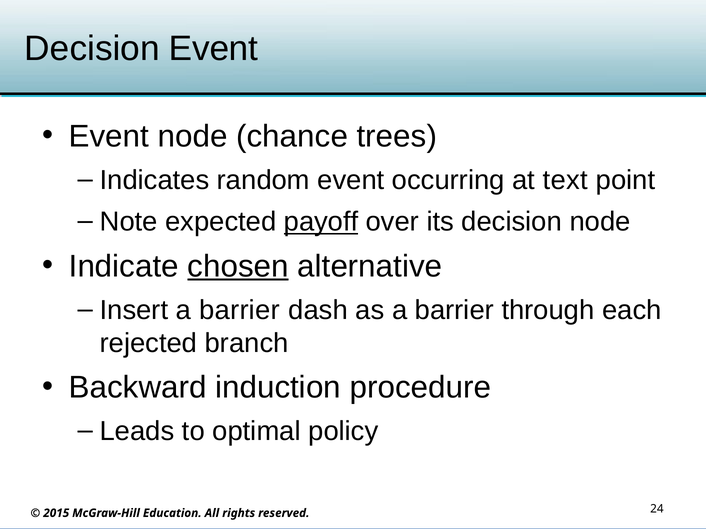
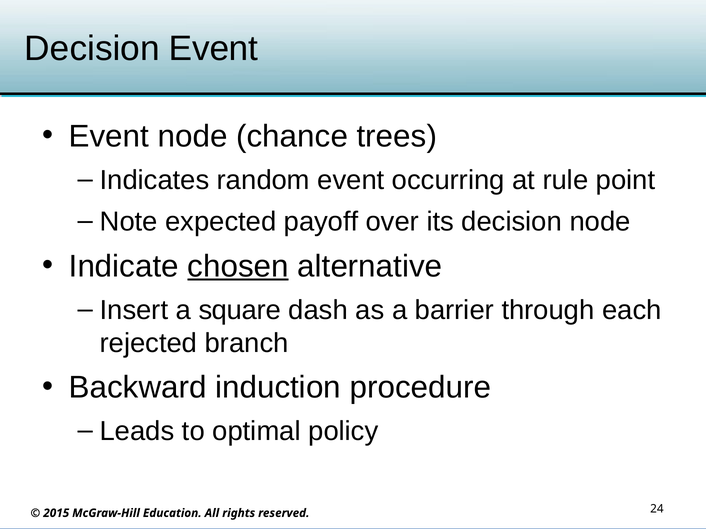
text: text -> rule
payoff underline: present -> none
Insert a barrier: barrier -> square
